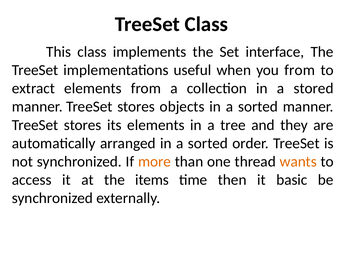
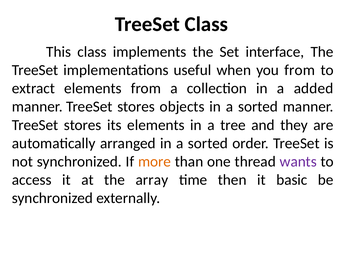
stored: stored -> added
wants colour: orange -> purple
items: items -> array
